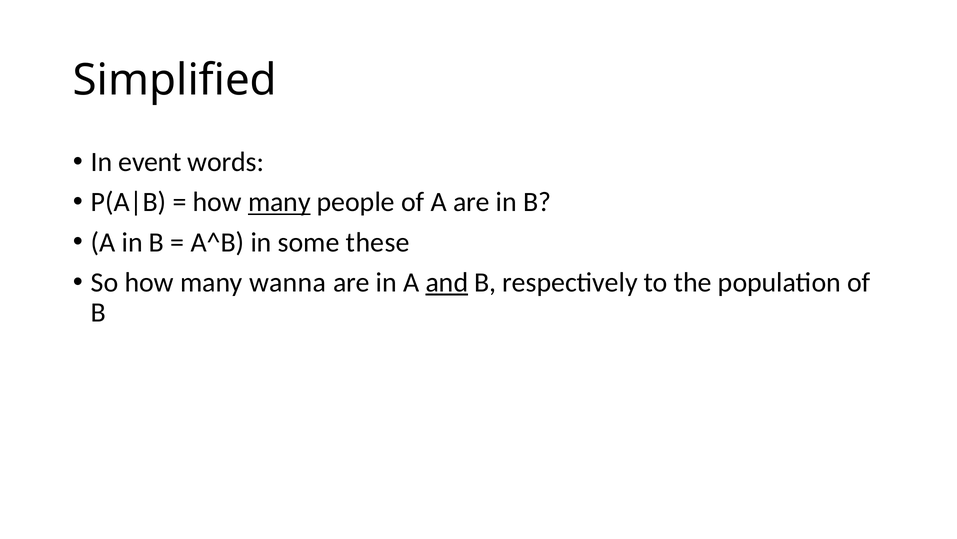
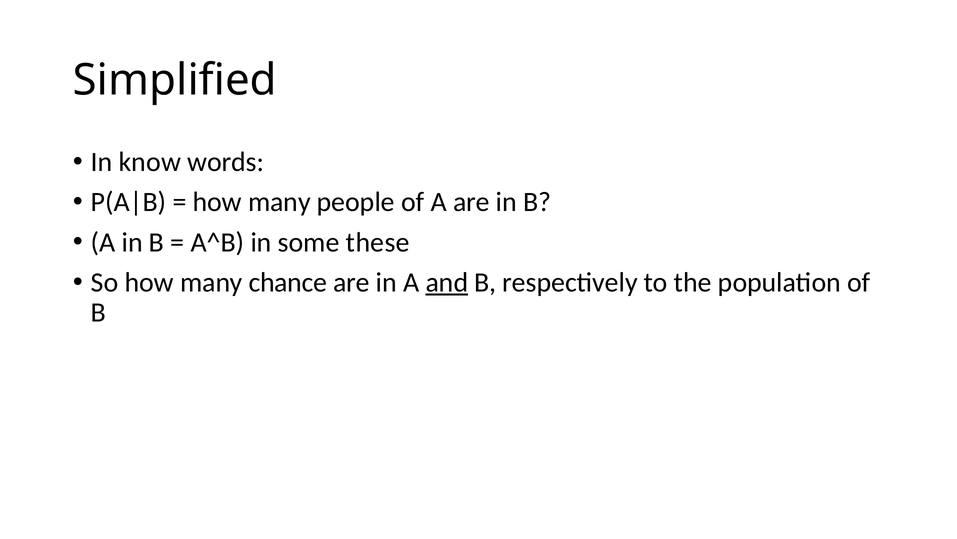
event: event -> know
many at (279, 202) underline: present -> none
wanna: wanna -> chance
